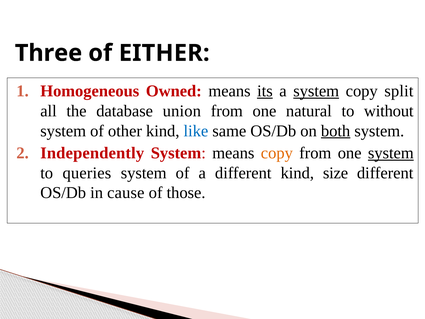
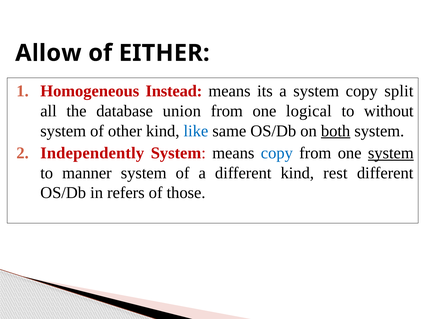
Three: Three -> Allow
Owned: Owned -> Instead
its underline: present -> none
system at (316, 91) underline: present -> none
natural: natural -> logical
copy at (277, 153) colour: orange -> blue
queries: queries -> manner
size: size -> rest
cause: cause -> refers
